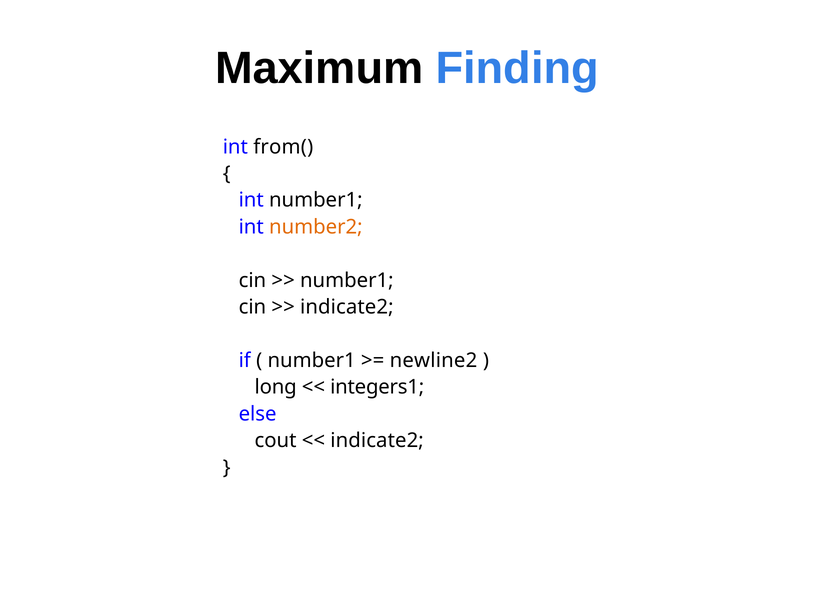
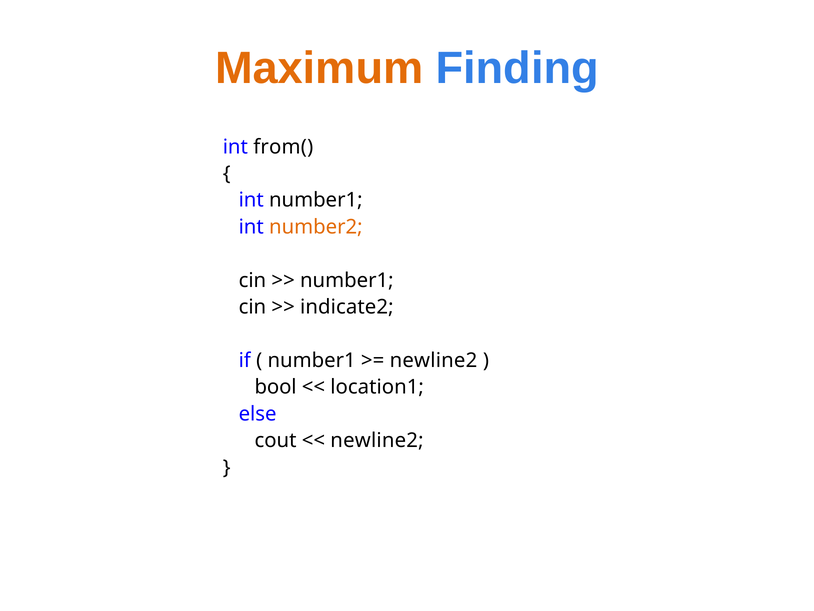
Maximum colour: black -> orange
long: long -> bool
integers1: integers1 -> location1
indicate2 at (377, 440): indicate2 -> newline2
